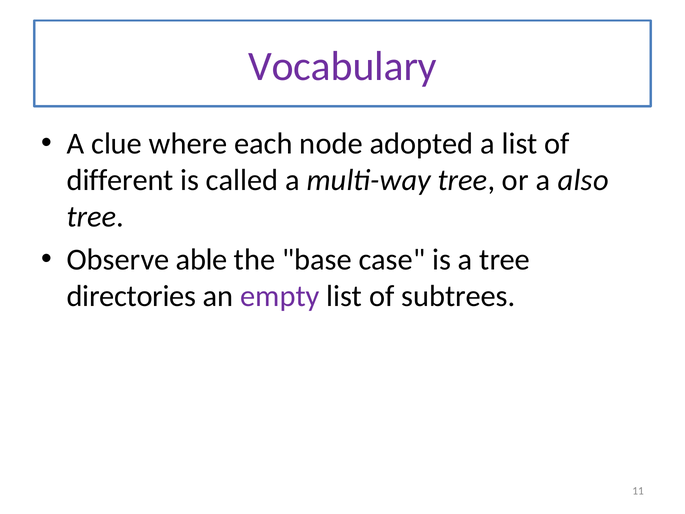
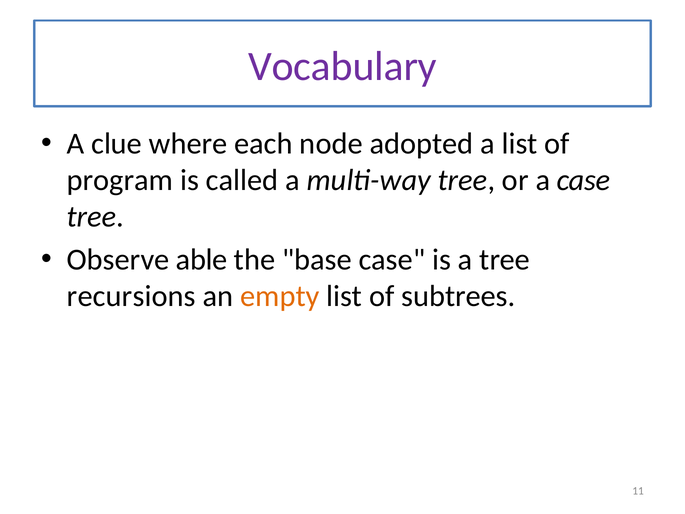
different: different -> program
a also: also -> case
directories: directories -> recursions
empty colour: purple -> orange
